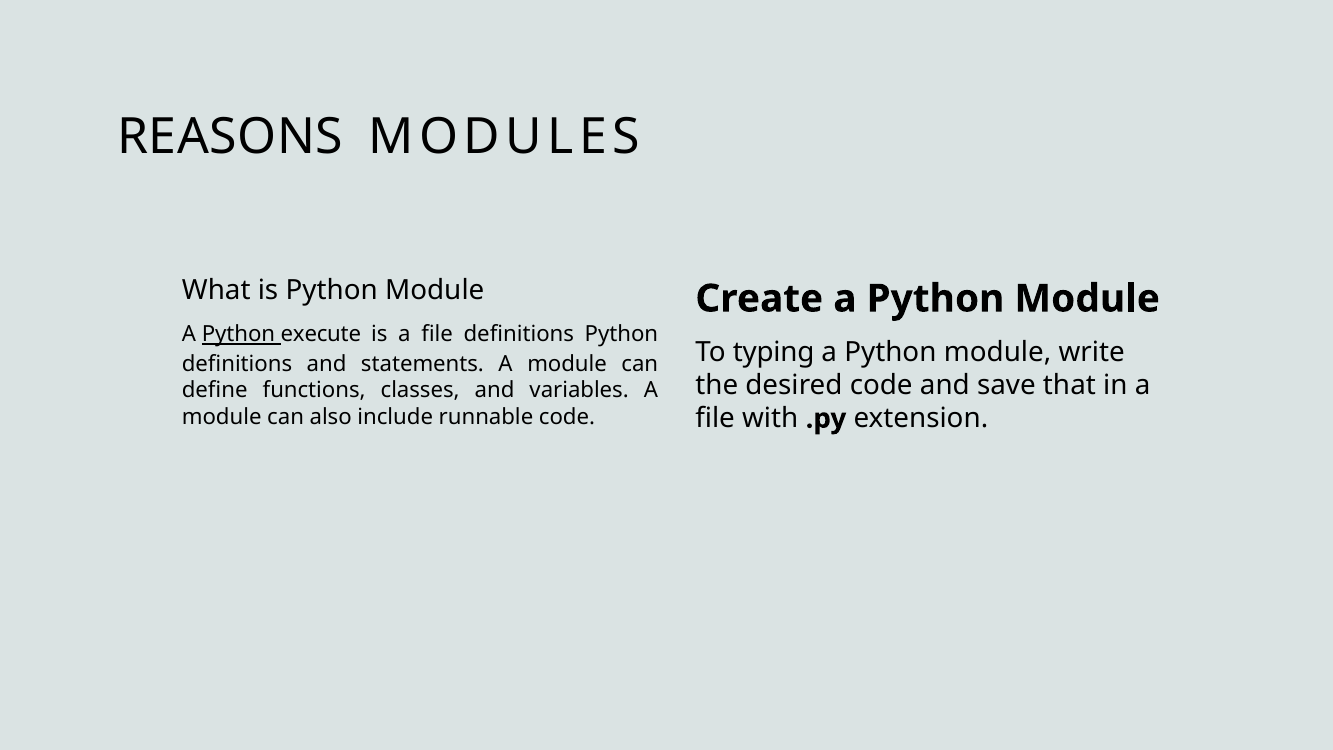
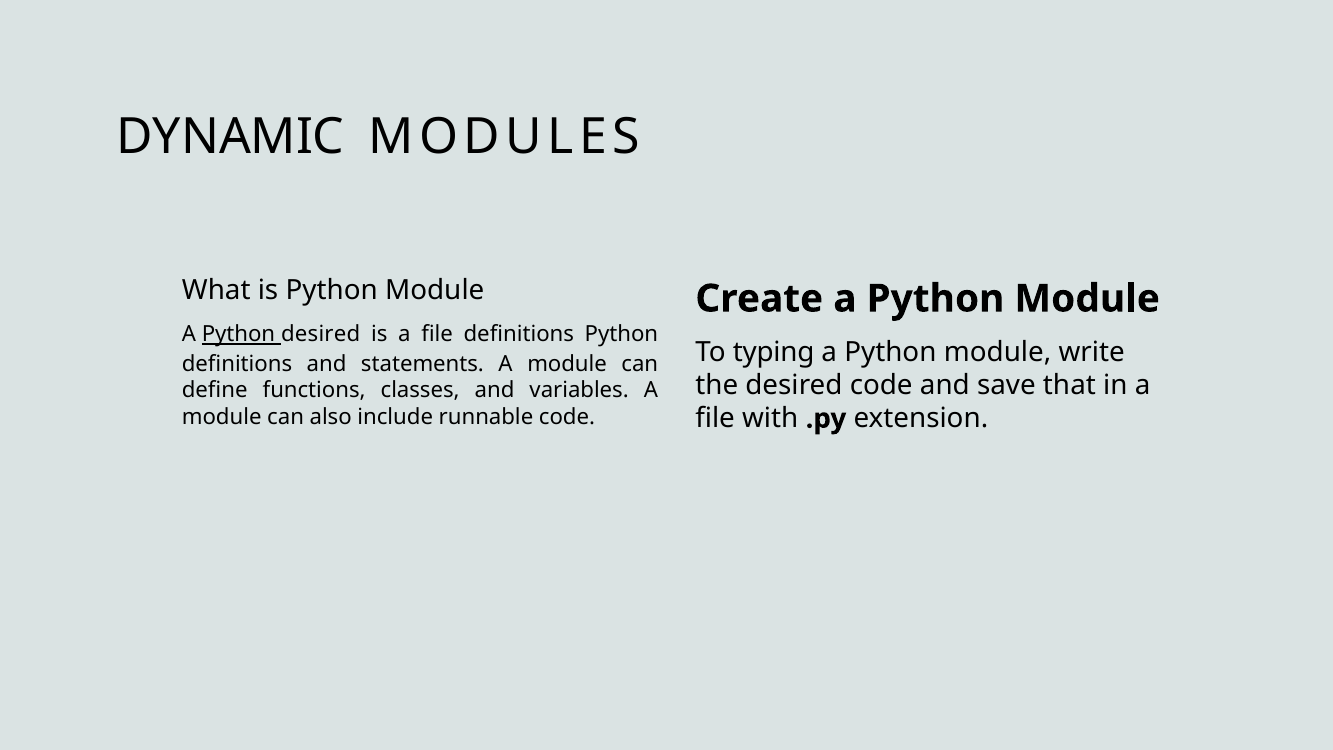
REASONS: REASONS -> DYNAMIC
Python execute: execute -> desired
